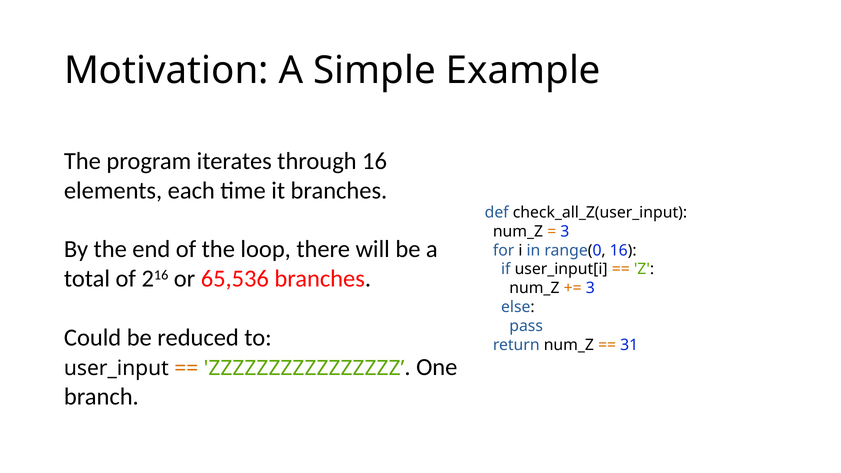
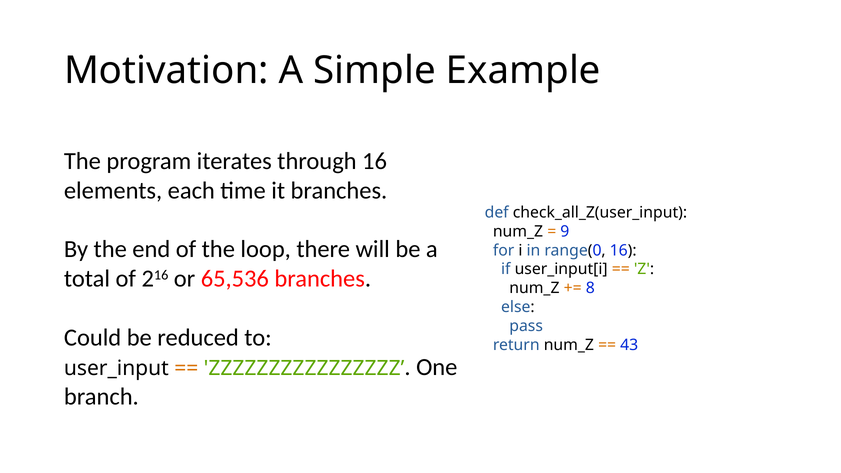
3 at (565, 231): 3 -> 9
3 at (590, 288): 3 -> 8
31: 31 -> 43
